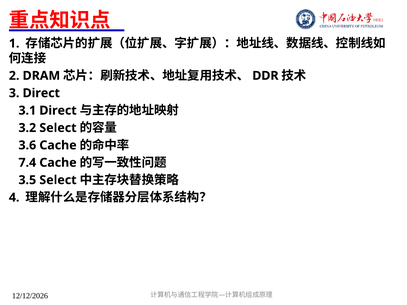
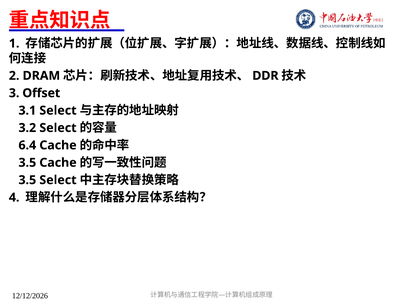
3 Direct: Direct -> Offset
3.1 Direct: Direct -> Select
3.6: 3.6 -> 6.4
7.4 at (27, 163): 7.4 -> 3.5
